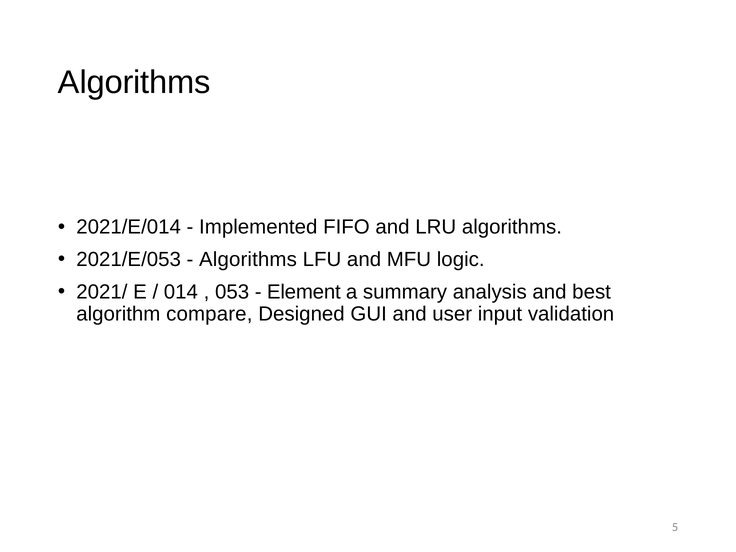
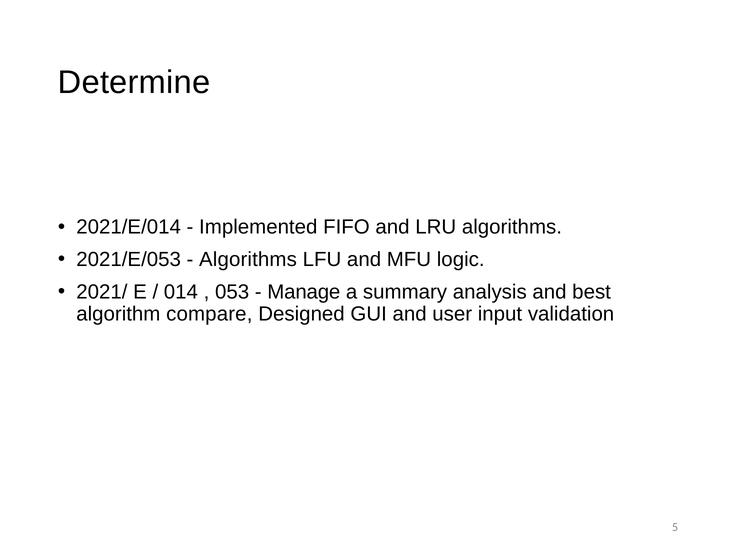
Algorithms at (134, 83): Algorithms -> Determine
Element: Element -> Manage
